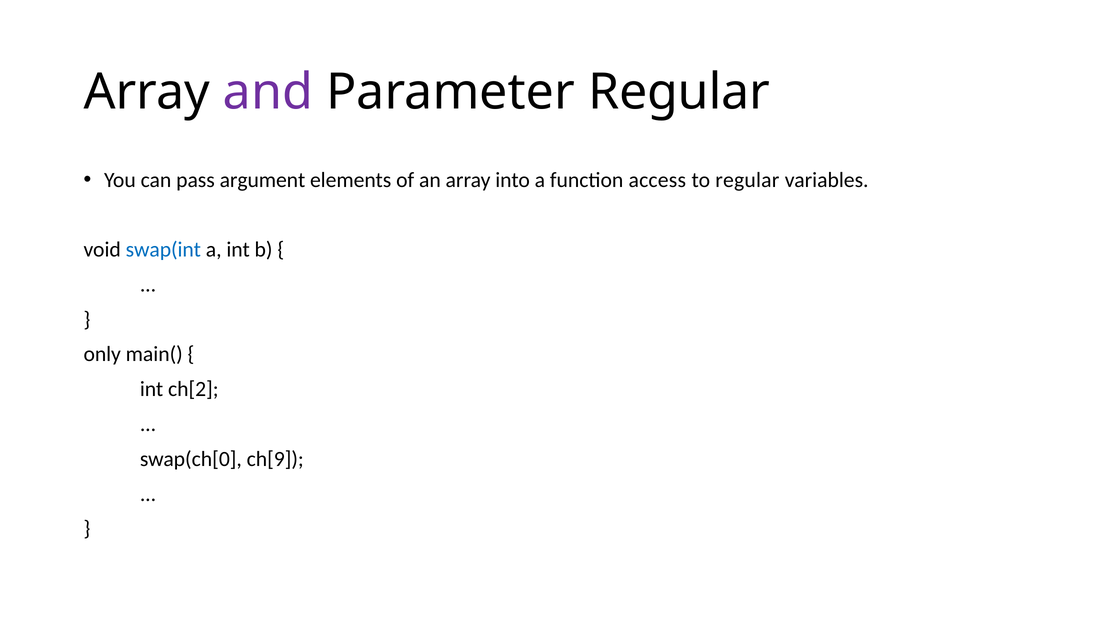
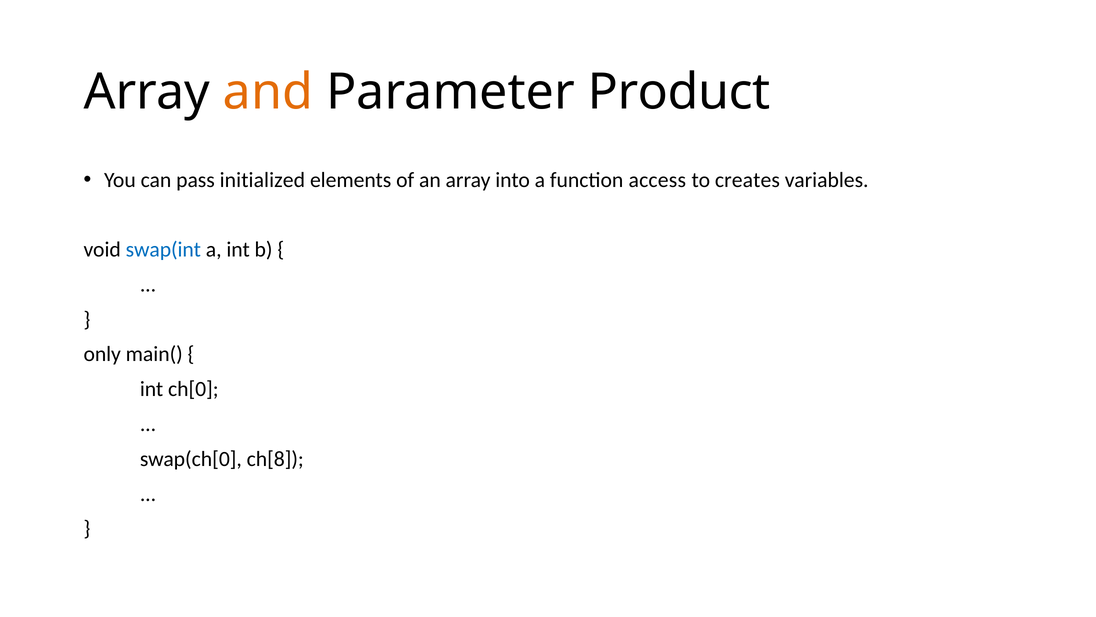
and colour: purple -> orange
Parameter Regular: Regular -> Product
argument: argument -> initialized
to regular: regular -> creates
ch[2: ch[2 -> ch[0
ch[9: ch[9 -> ch[8
